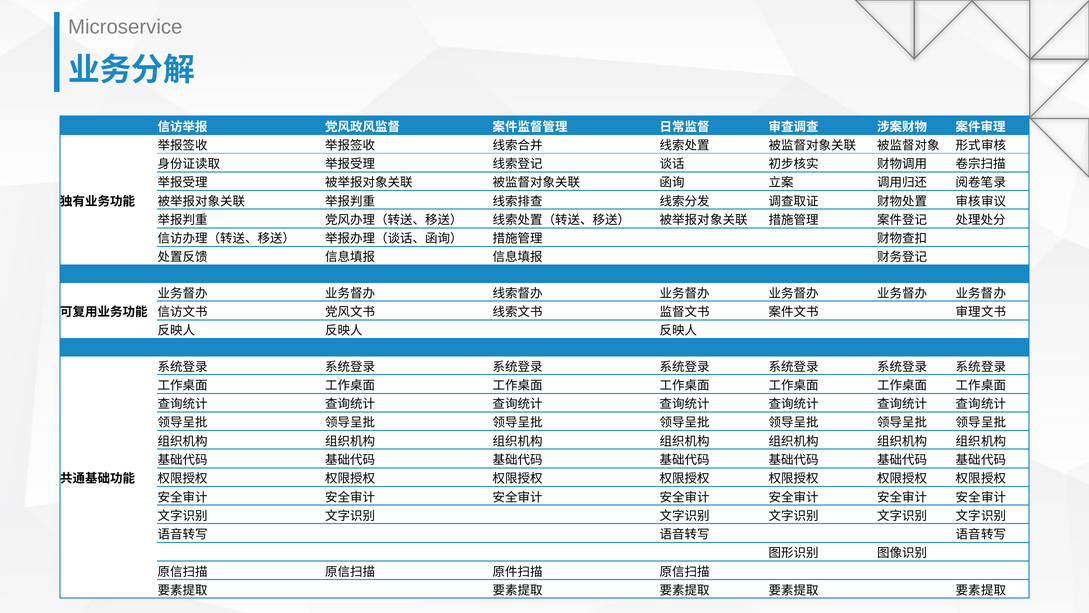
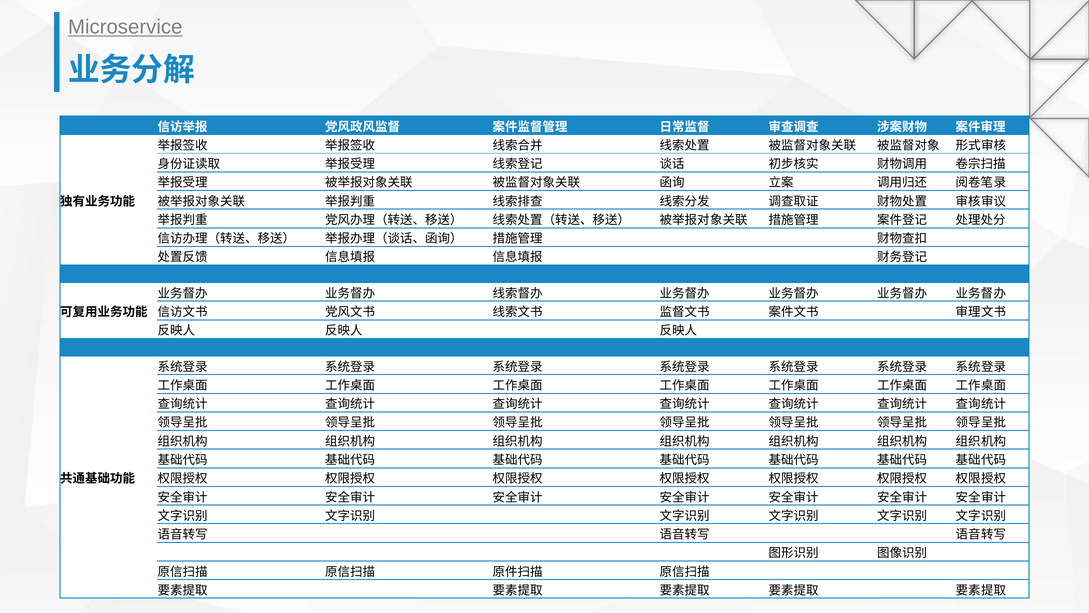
Microservice underline: none -> present
